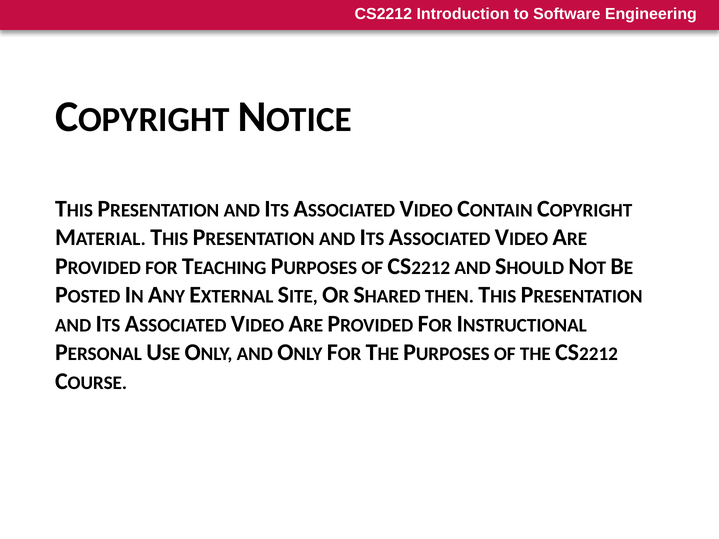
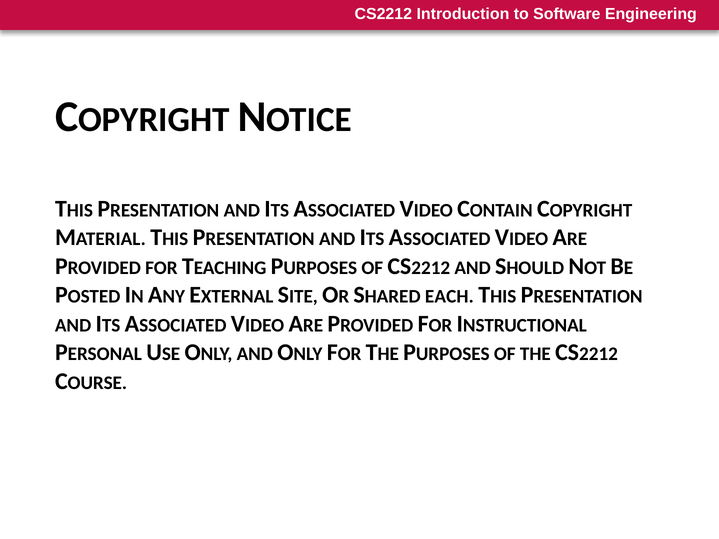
THEN: THEN -> EACH
